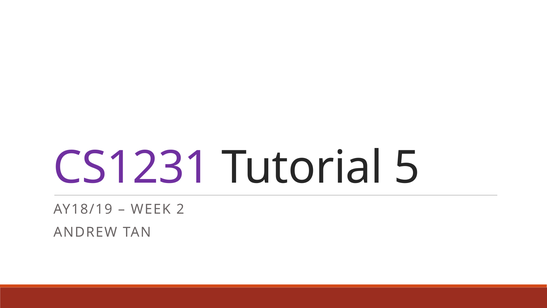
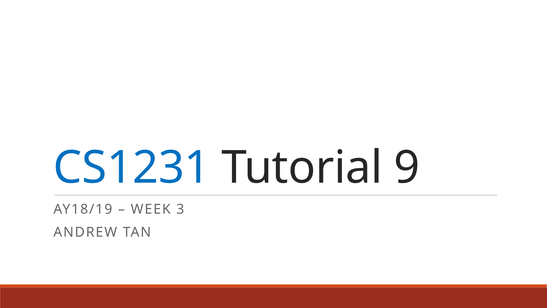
CS1231 colour: purple -> blue
5: 5 -> 9
2: 2 -> 3
